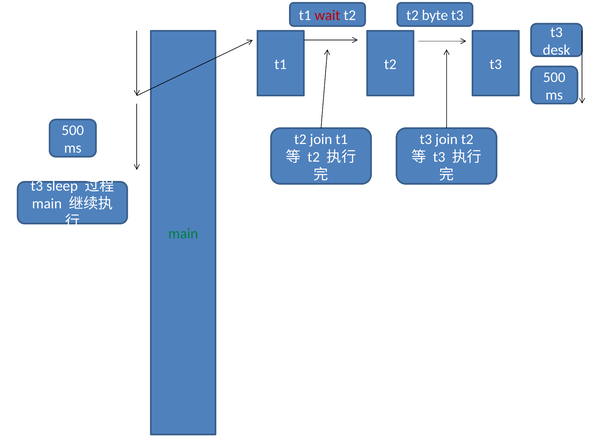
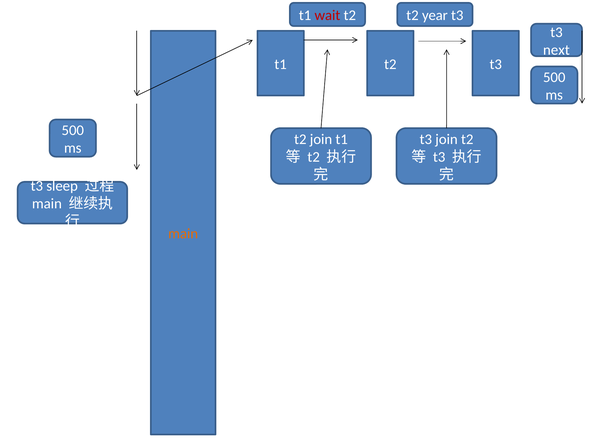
byte: byte -> year
desk: desk -> next
main at (183, 233) colour: green -> orange
